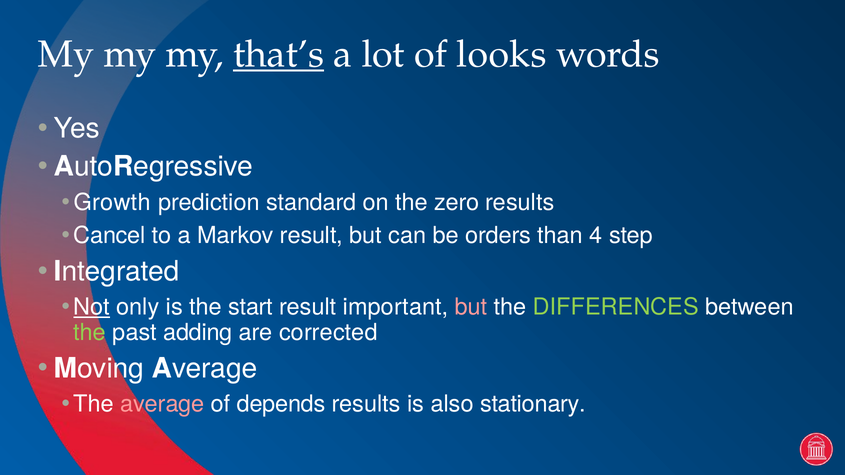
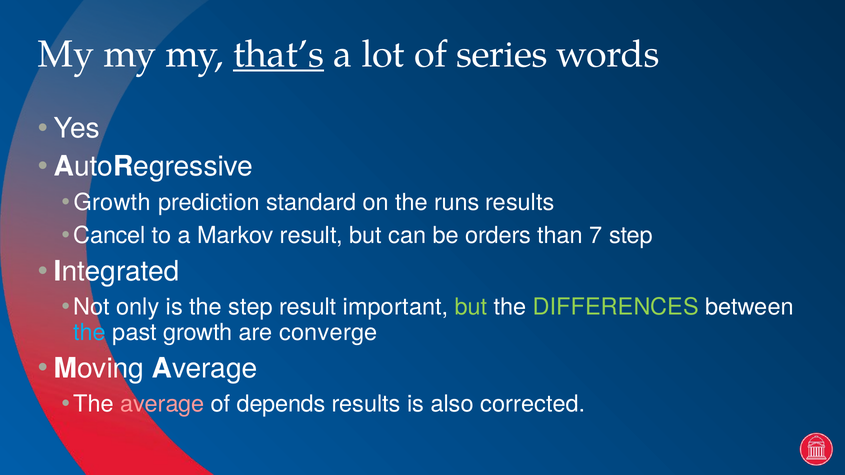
looks: looks -> series
zero: zero -> runs
4: 4 -> 7
Not underline: present -> none
the start: start -> step
but at (471, 307) colour: pink -> light green
the at (90, 333) colour: light green -> light blue
past adding: adding -> growth
corrected: corrected -> converge
stationary: stationary -> corrected
